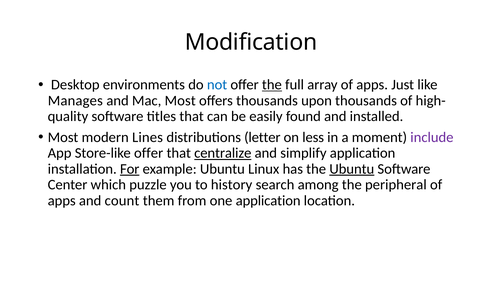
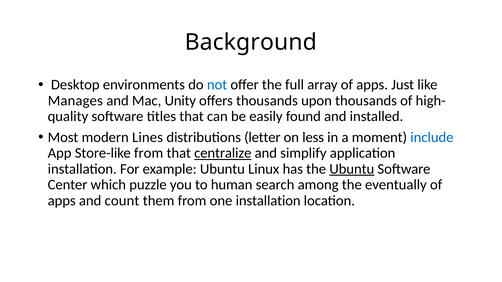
Modification: Modification -> Background
the at (272, 85) underline: present -> none
Mac Most: Most -> Unity
include colour: purple -> blue
Store-like offer: offer -> from
For underline: present -> none
history: history -> human
peripheral: peripheral -> eventually
one application: application -> installation
